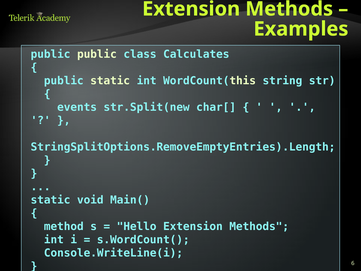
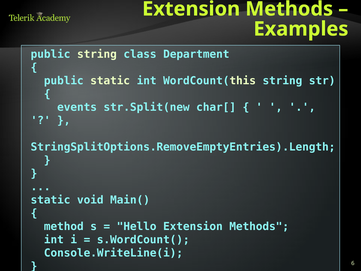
public public: public -> string
Calculates: Calculates -> Department
